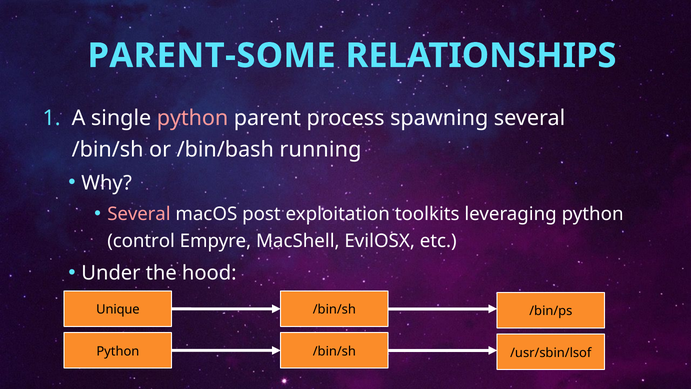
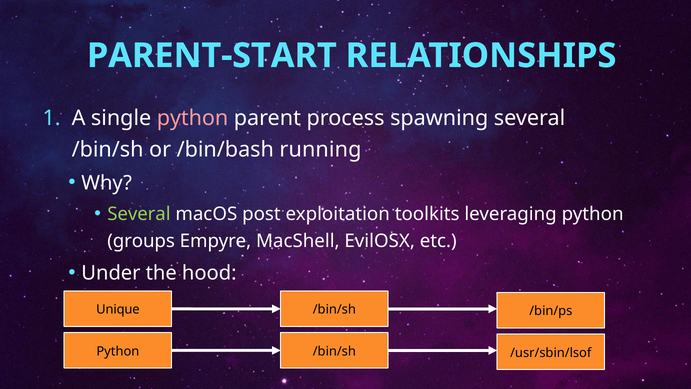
PARENT-SOME: PARENT-SOME -> PARENT-START
Several at (139, 214) colour: pink -> light green
control: control -> groups
